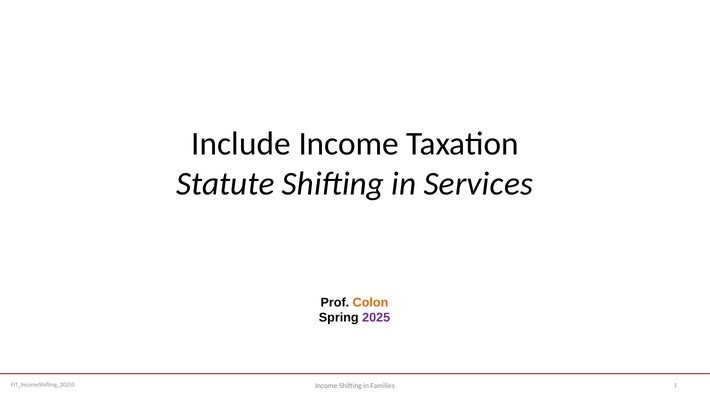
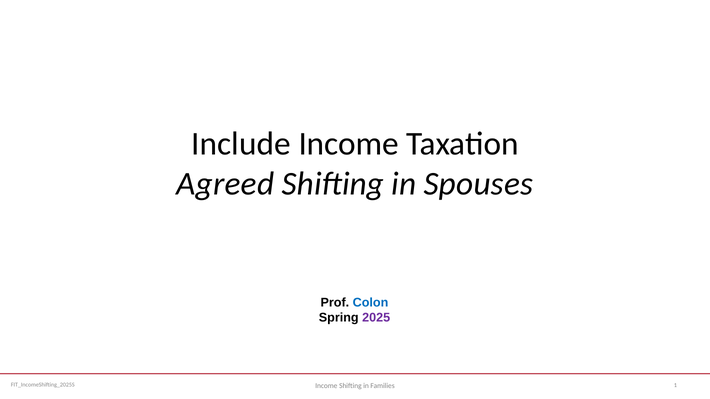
Statute: Statute -> Agreed
Services: Services -> Spouses
Colon colour: orange -> blue
